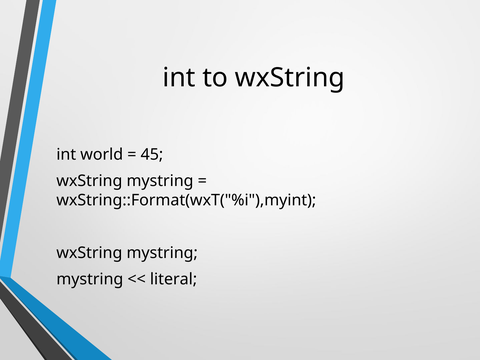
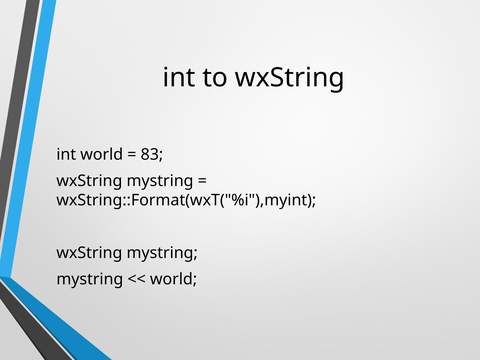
45: 45 -> 83
literal at (174, 279): literal -> world
